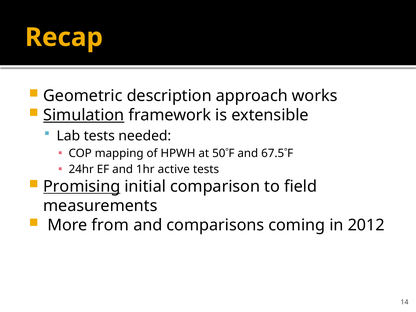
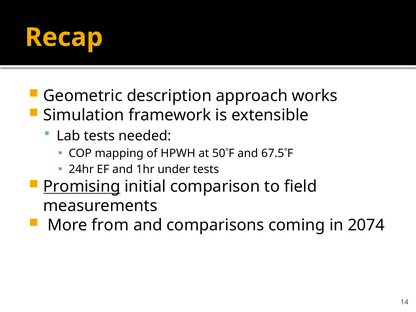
Simulation underline: present -> none
active: active -> under
2012: 2012 -> 2074
